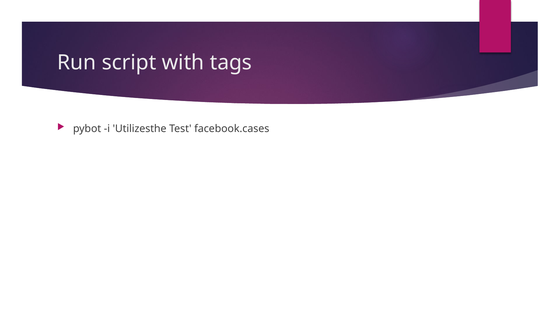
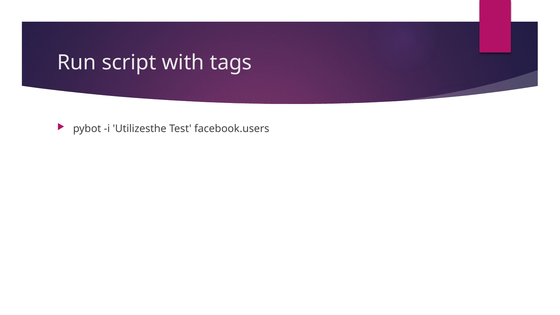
facebook.cases: facebook.cases -> facebook.users
